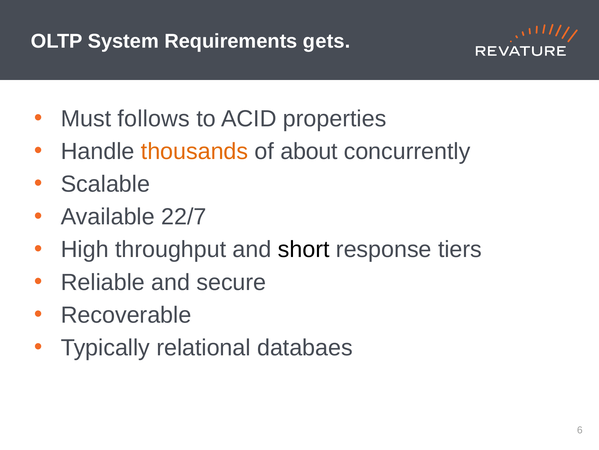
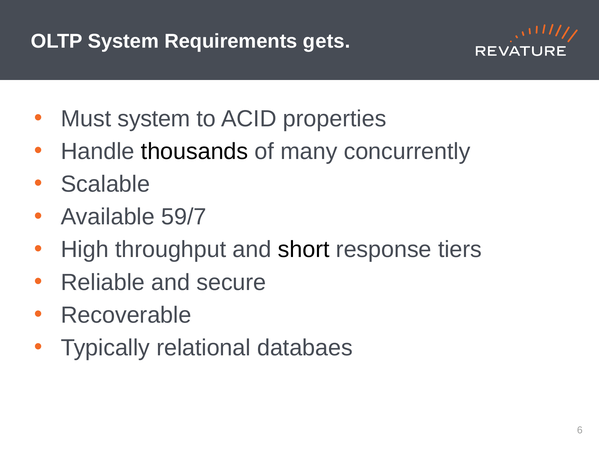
Must follows: follows -> system
thousands colour: orange -> black
about: about -> many
22/7: 22/7 -> 59/7
